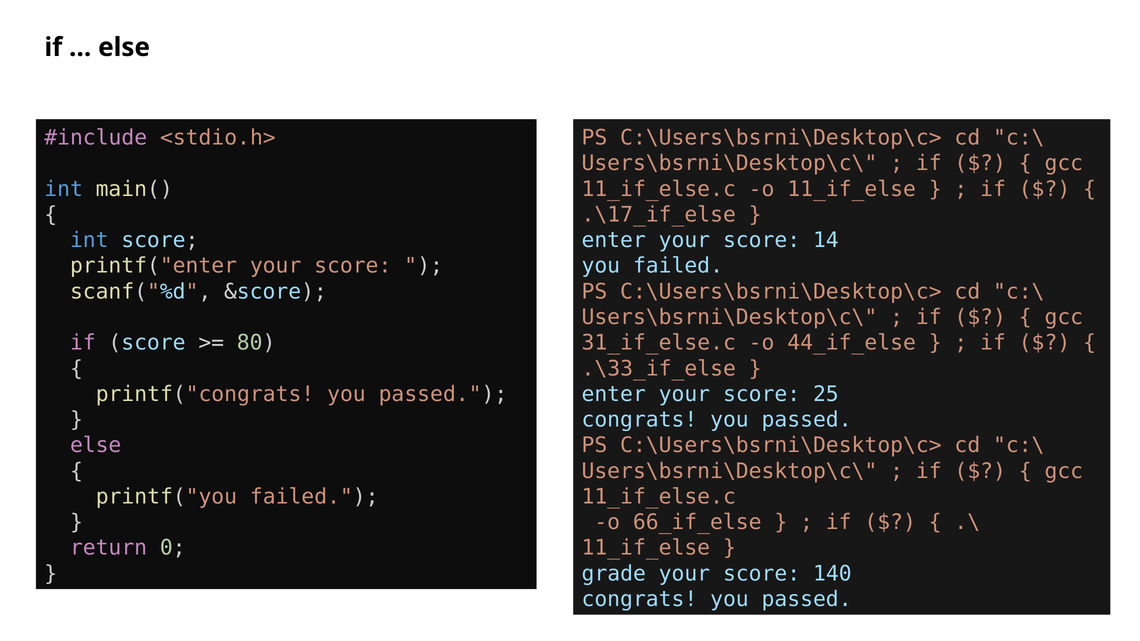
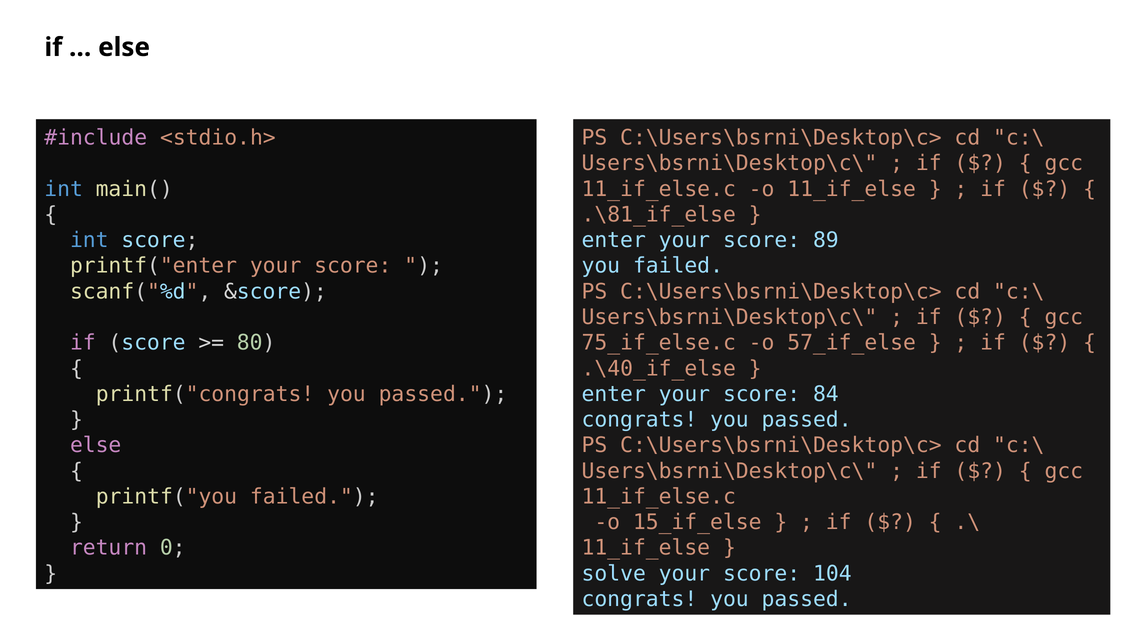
.\17_if_else: .\17_if_else -> .\81_if_else
14: 14 -> 89
31_if_else.c: 31_if_else.c -> 75_if_else.c
44_if_else: 44_if_else -> 57_if_else
.\33_if_else: .\33_if_else -> .\40_if_else
25: 25 -> 84
66_if_else: 66_if_else -> 15_if_else
grade: grade -> solve
140: 140 -> 104
